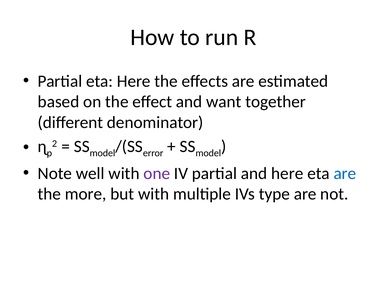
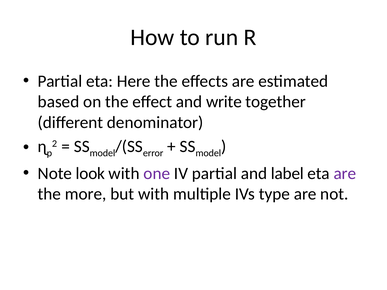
want: want -> write
well: well -> look
and here: here -> label
are at (345, 174) colour: blue -> purple
